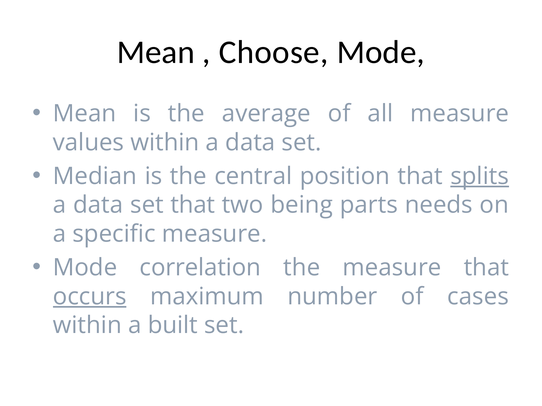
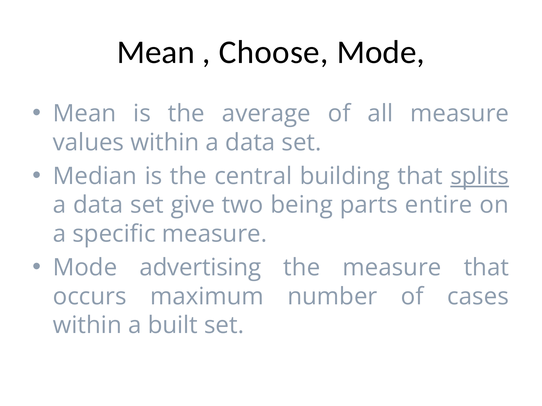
position: position -> building
set that: that -> give
needs: needs -> entire
correlation: correlation -> advertising
occurs underline: present -> none
